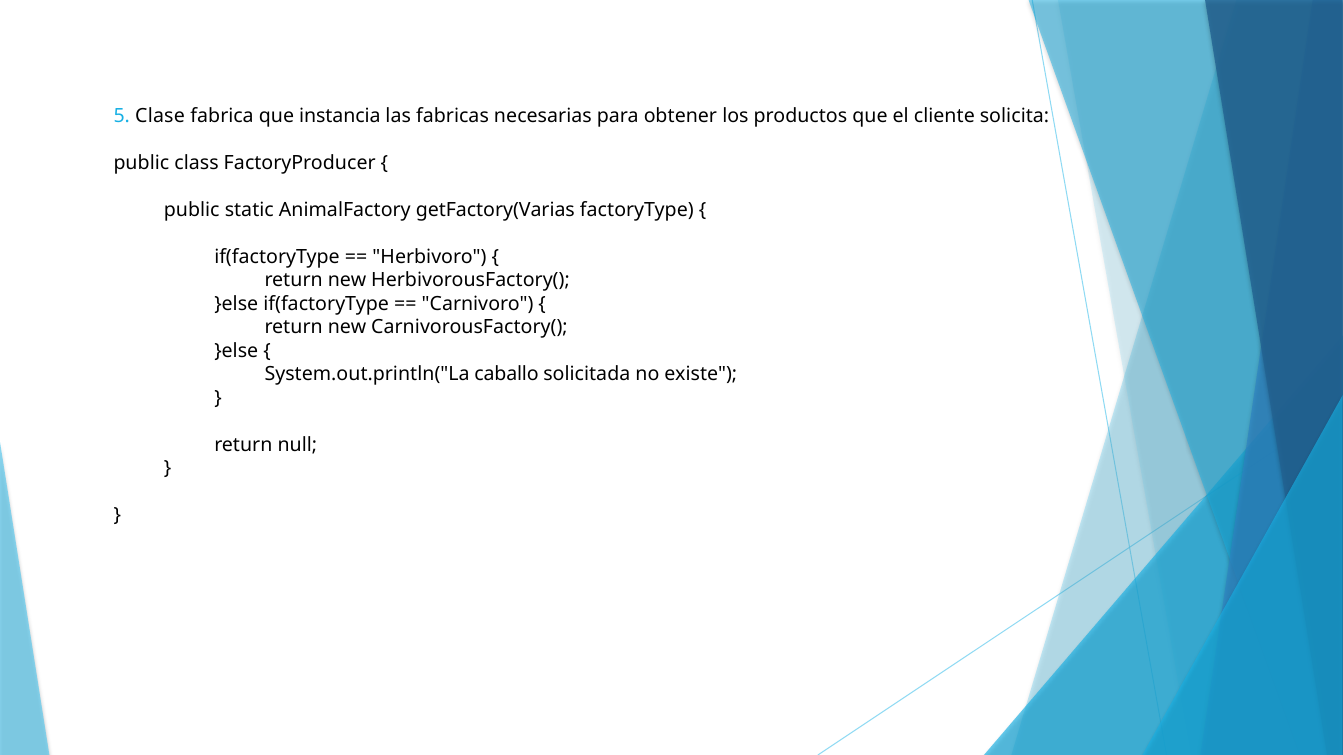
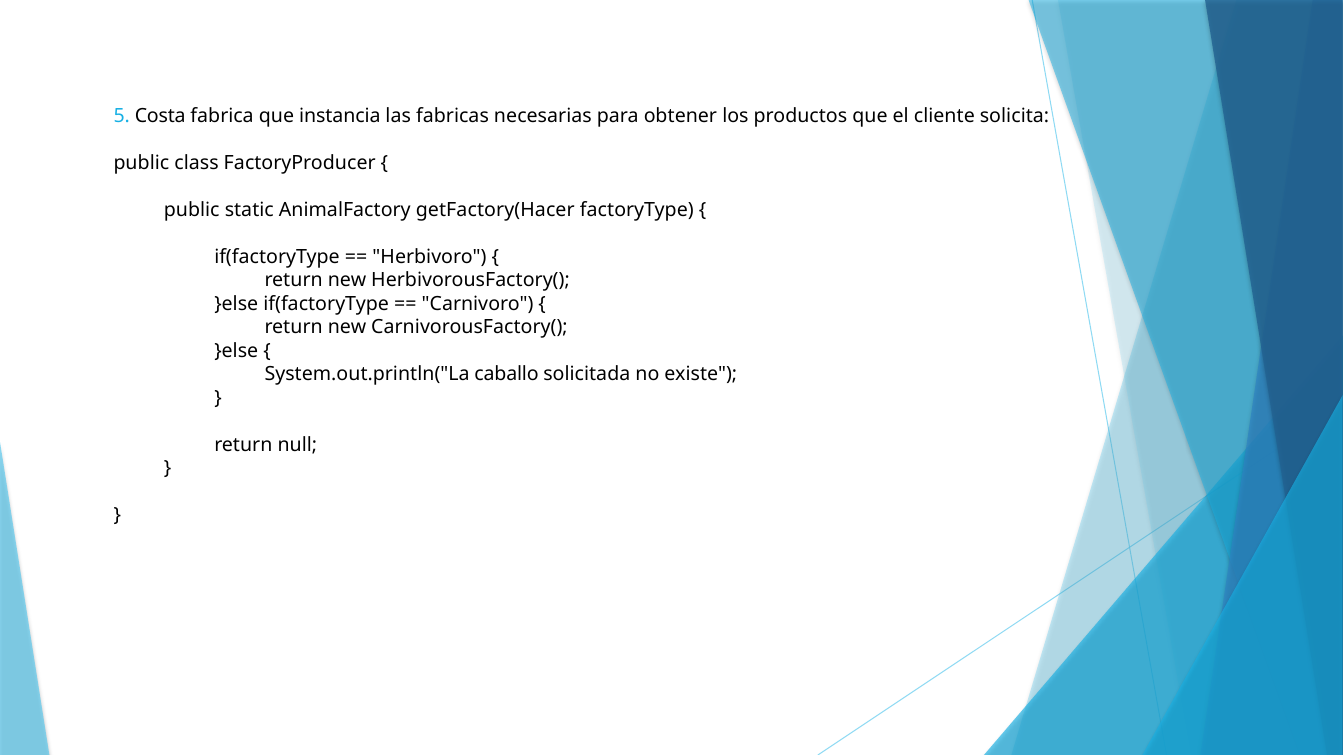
Clase: Clase -> Costa
getFactory(Varias: getFactory(Varias -> getFactory(Hacer
